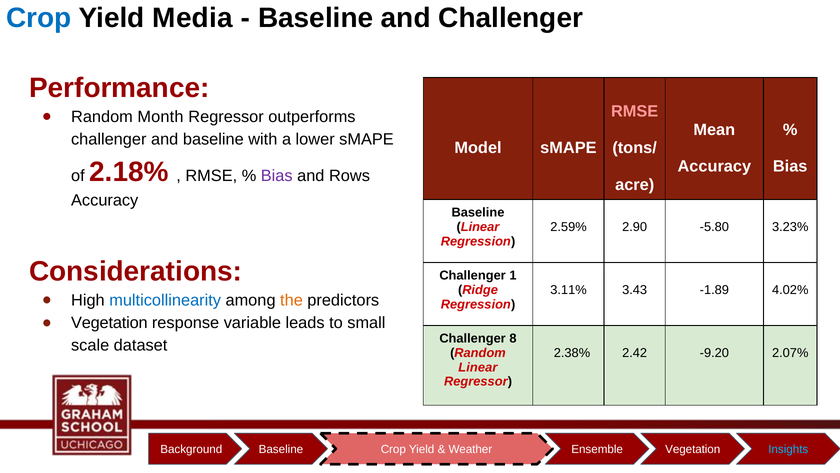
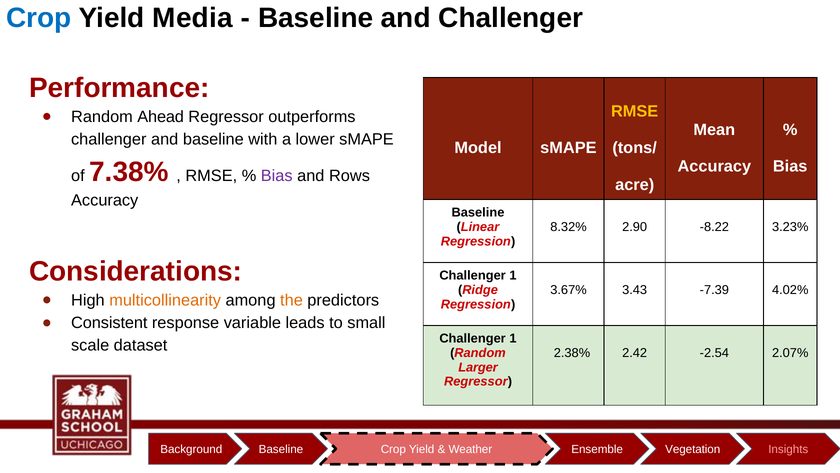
RMSE at (635, 111) colour: pink -> yellow
Month: Month -> Ahead
2.18%: 2.18% -> 7.38%
2.59%: 2.59% -> 8.32%
-5.80: -5.80 -> -8.22
3.11%: 3.11% -> 3.67%
-1.89: -1.89 -> -7.39
multicollinearity colour: blue -> orange
Vegetation at (109, 323): Vegetation -> Consistent
8 at (513, 338): 8 -> 1
-9.20: -9.20 -> -2.54
Linear at (478, 367): Linear -> Larger
Insights colour: light blue -> pink
